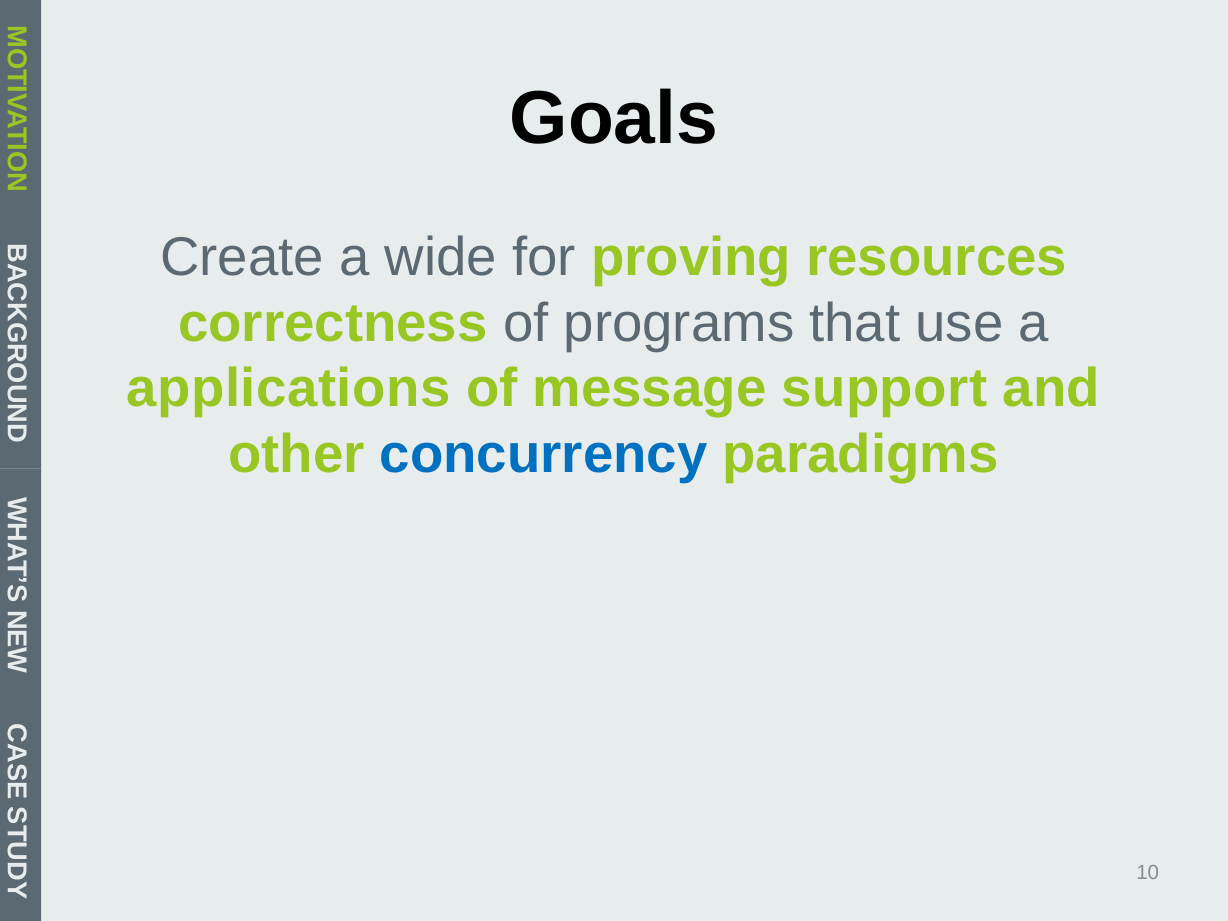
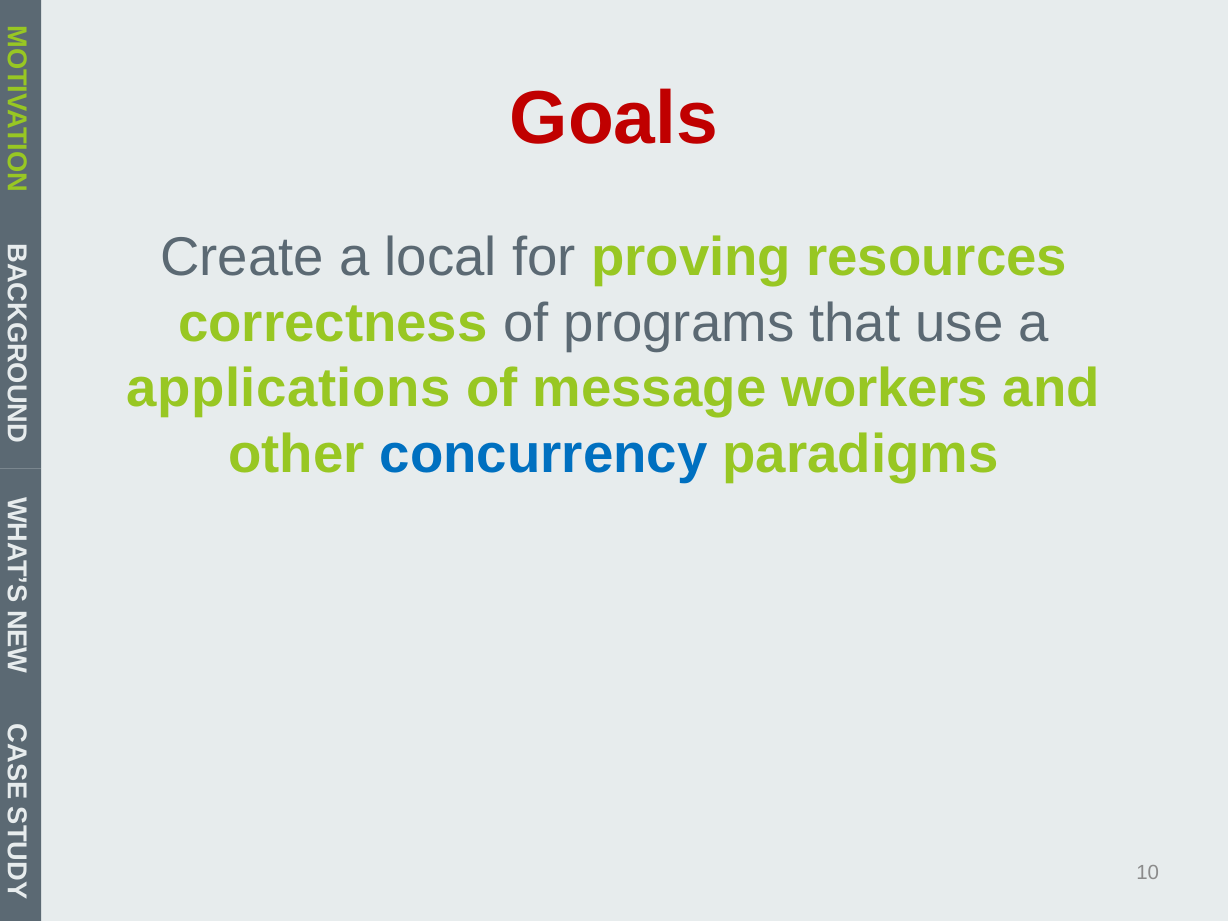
Goals colour: black -> red
wide: wide -> local
support: support -> workers
